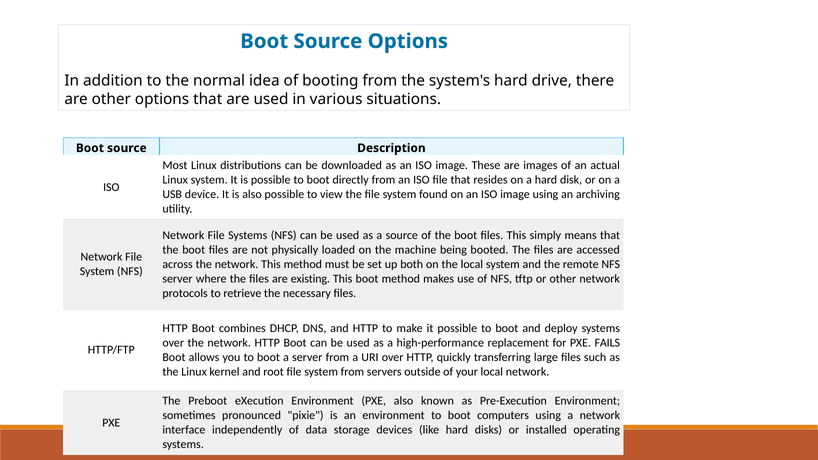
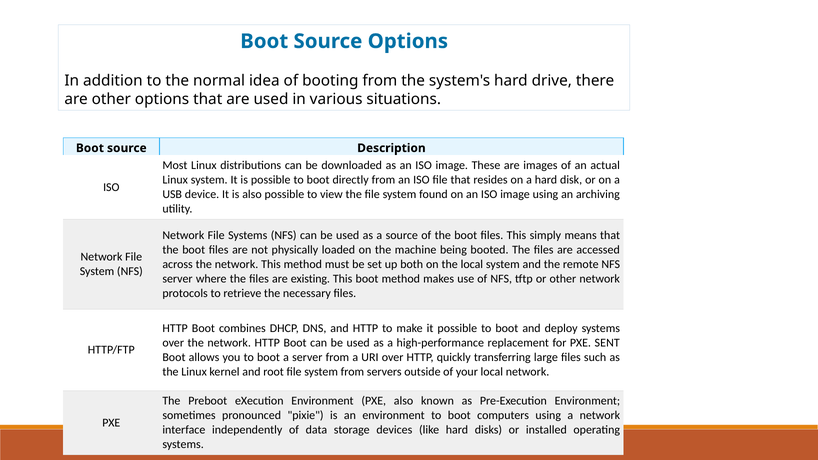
FAILS: FAILS -> SENT
